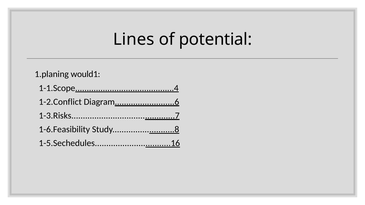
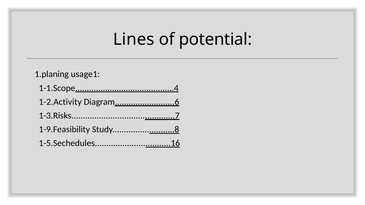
would1: would1 -> usage1
1-2.Conflict: 1-2.Conflict -> 1-2.Activity
1-6.Feasibility: 1-6.Feasibility -> 1-9.Feasibility
